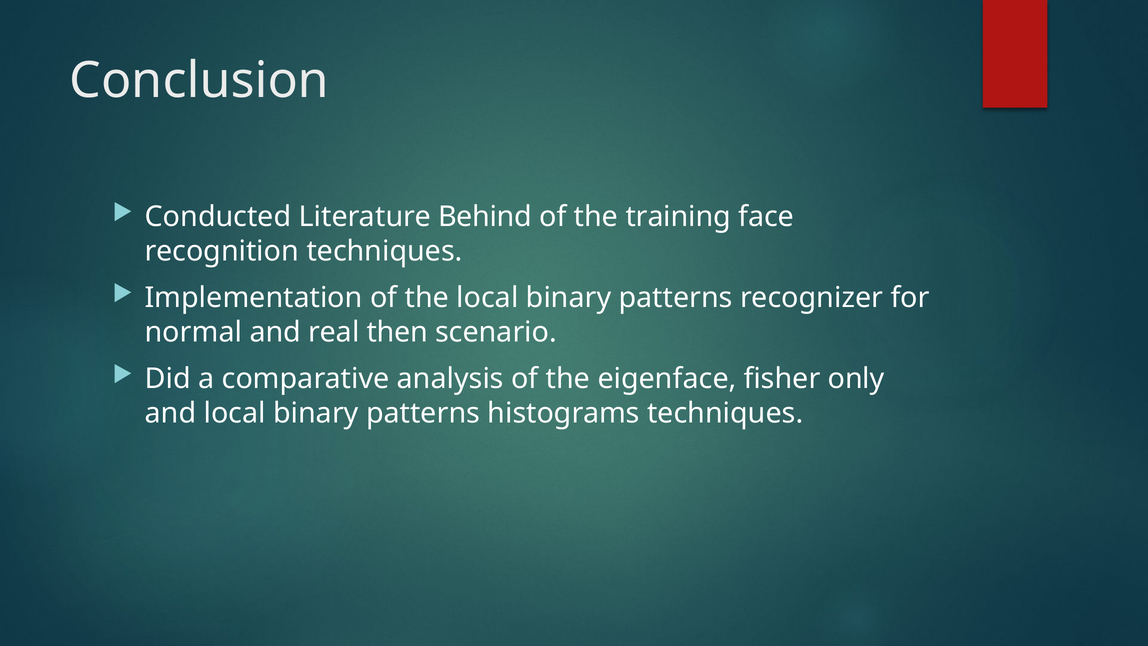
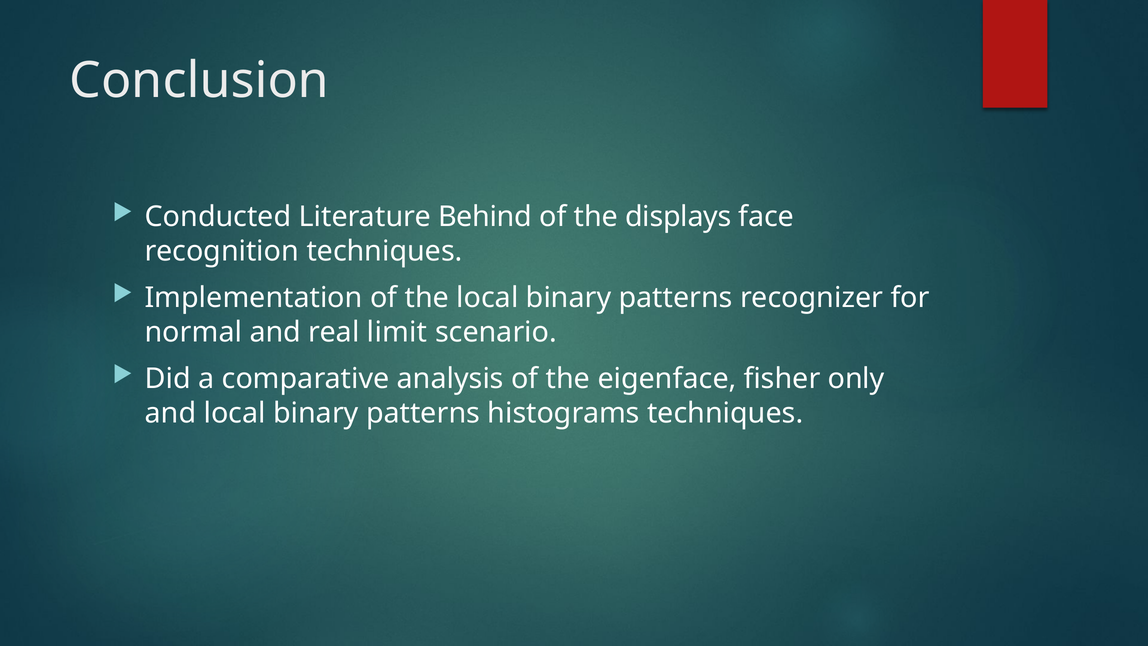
training: training -> displays
then: then -> limit
